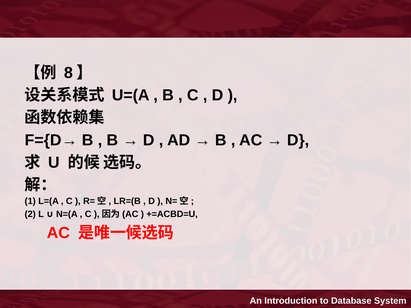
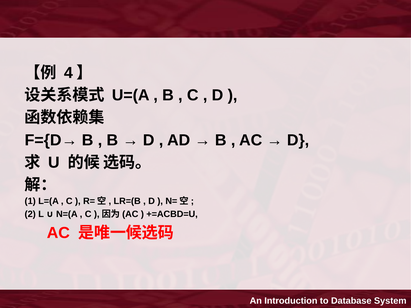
8: 8 -> 4
